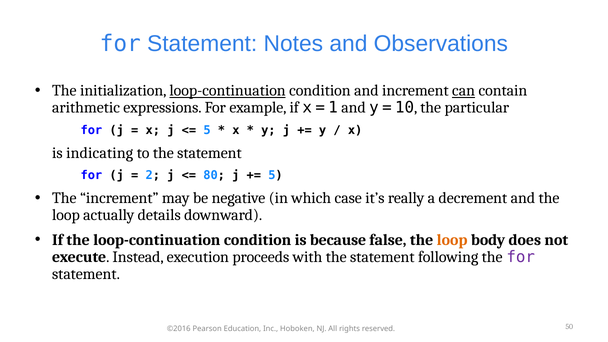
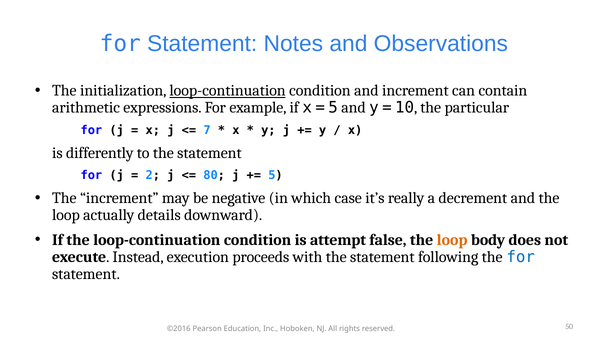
can underline: present -> none
1 at (333, 108): 1 -> 5
5 at (207, 130): 5 -> 7
indicating: indicating -> differently
because: because -> attempt
for at (521, 257) colour: purple -> blue
